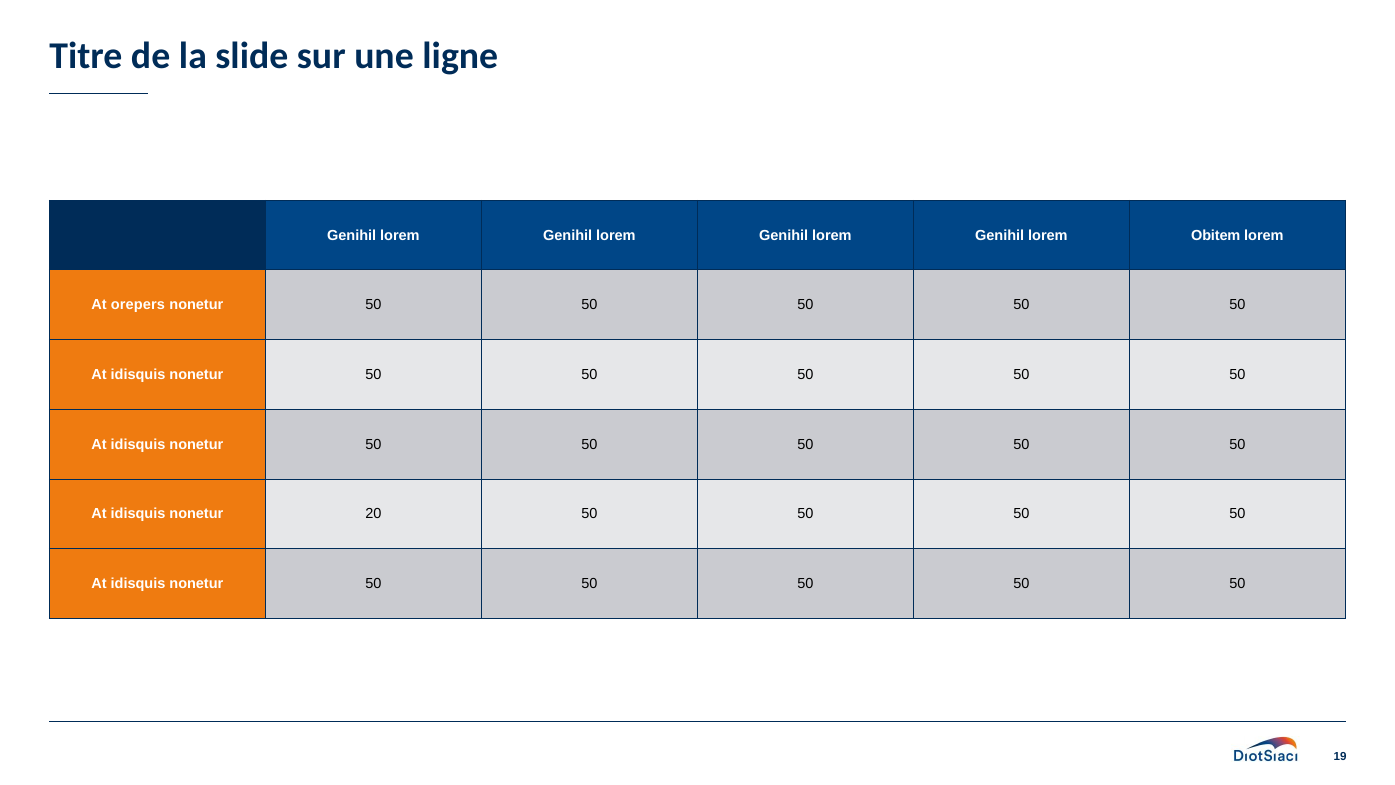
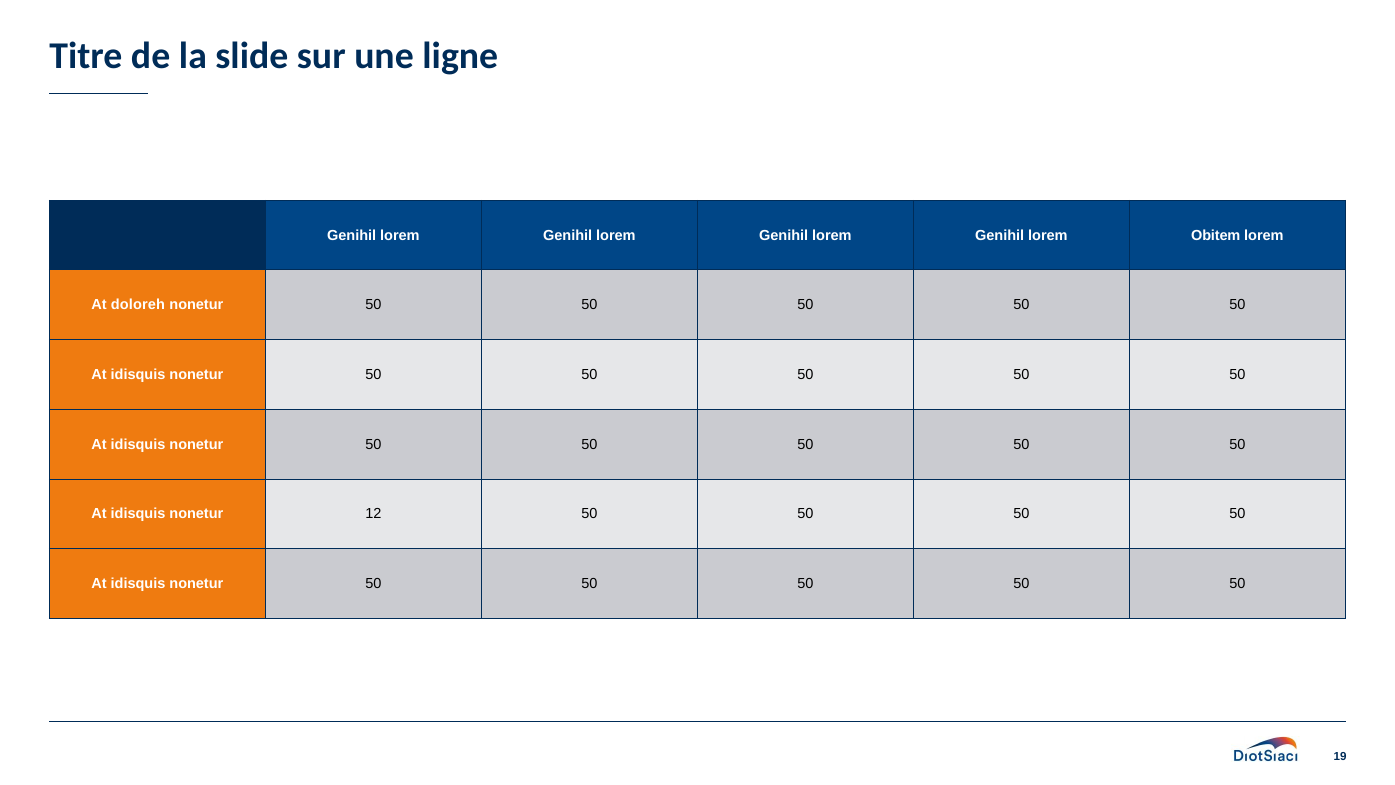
orepers: orepers -> doloreh
20: 20 -> 12
